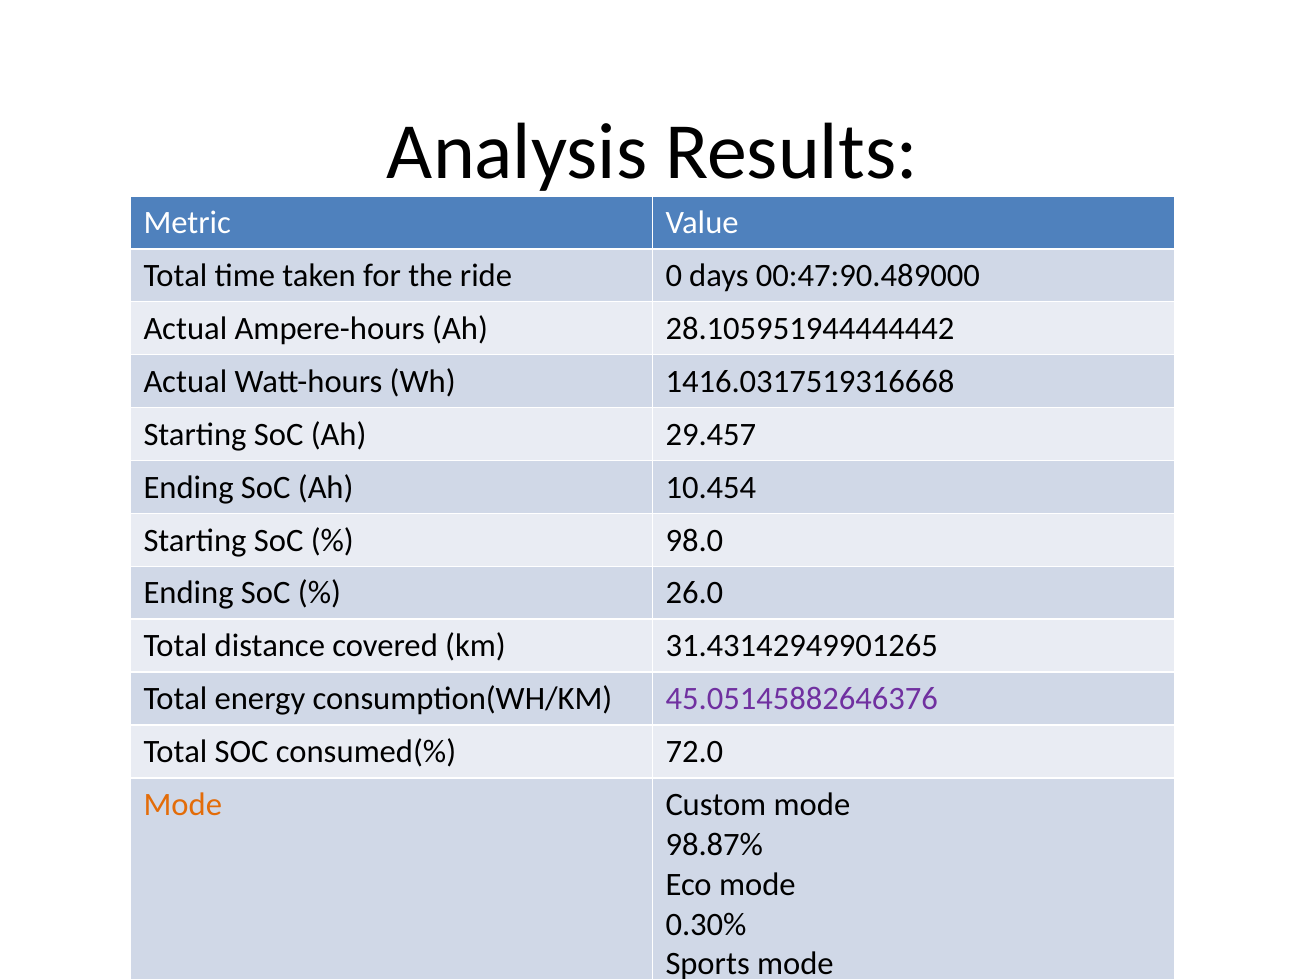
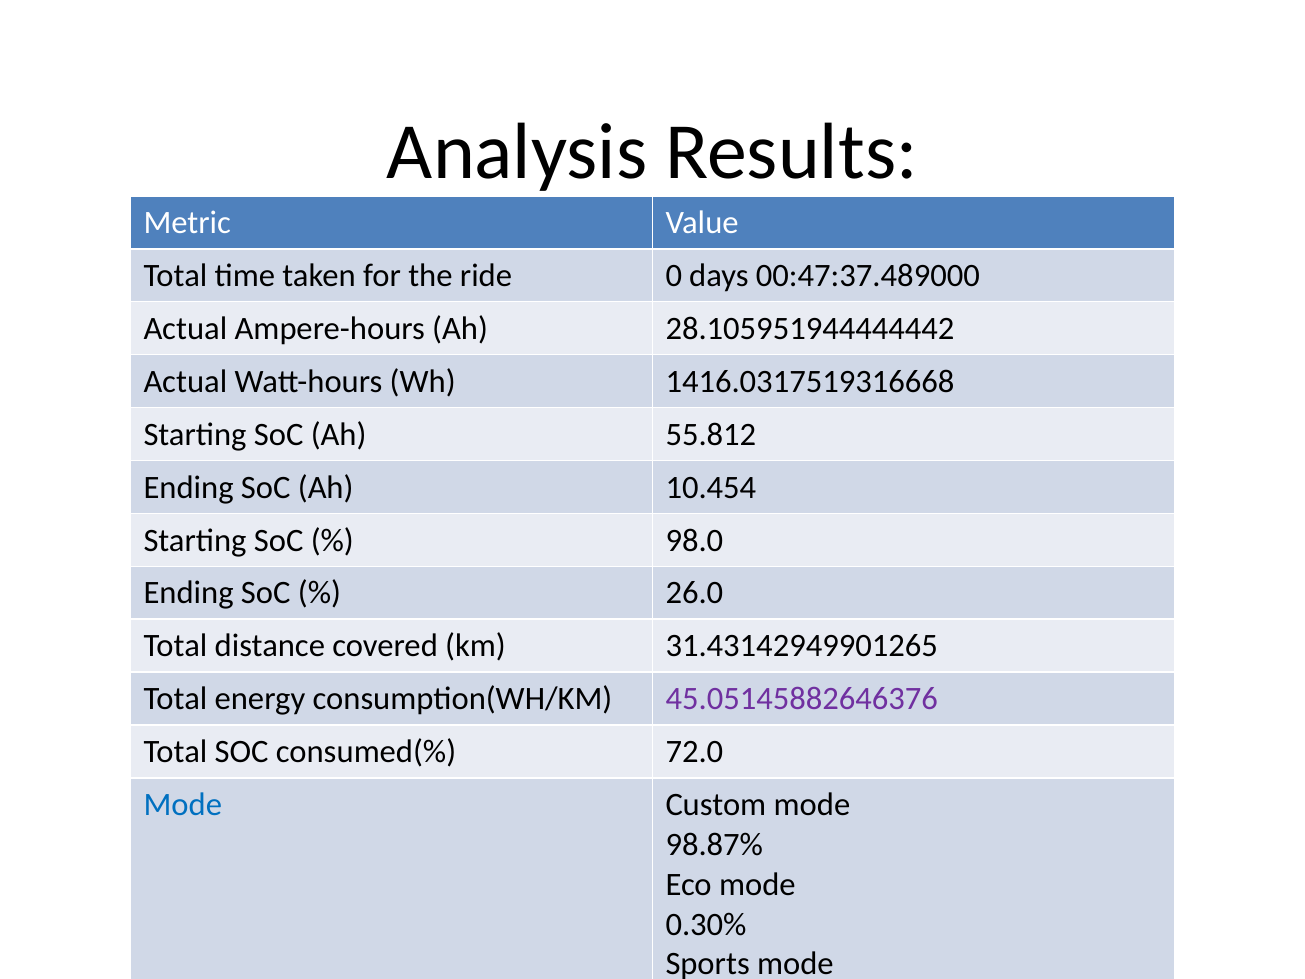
00:47:90.489000: 00:47:90.489000 -> 00:47:37.489000
29.457: 29.457 -> 55.812
Mode at (183, 805) colour: orange -> blue
